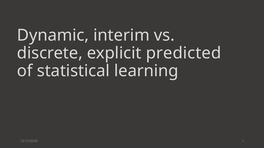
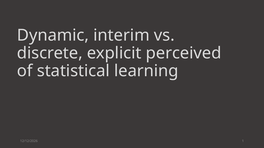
predicted: predicted -> perceived
